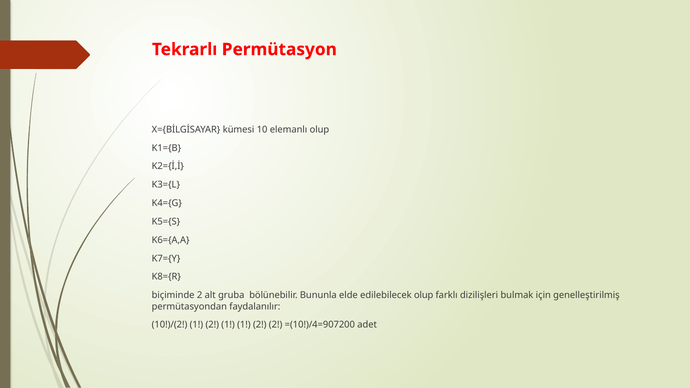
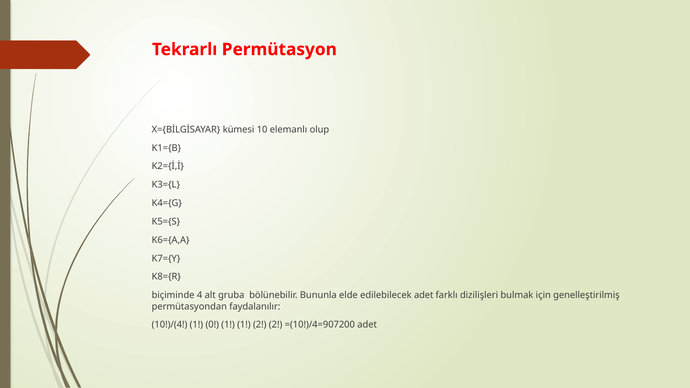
biçiminde 2: 2 -> 4
edilebilecek olup: olup -> adet
10!)/(2: 10!)/(2 -> 10!)/(4
2 at (212, 325): 2 -> 0
